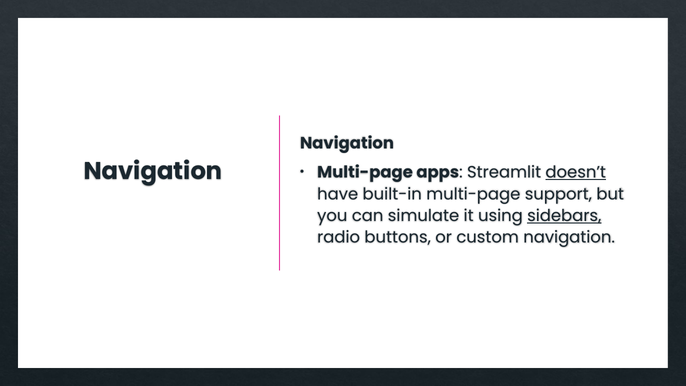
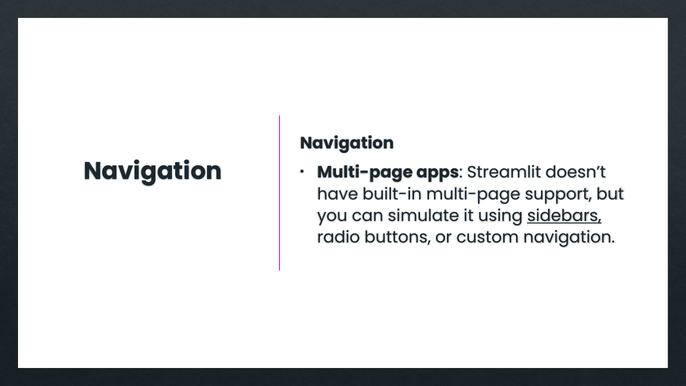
doesn’t underline: present -> none
